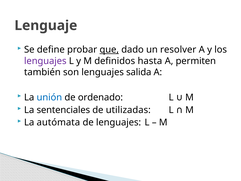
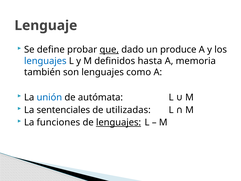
resolver: resolver -> produce
lenguajes at (45, 61) colour: purple -> blue
permiten: permiten -> memoria
salida: salida -> como
ordenado: ordenado -> autómata
autómata: autómata -> funciones
lenguajes at (119, 122) underline: none -> present
